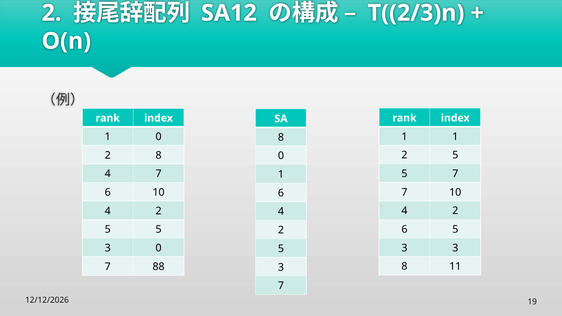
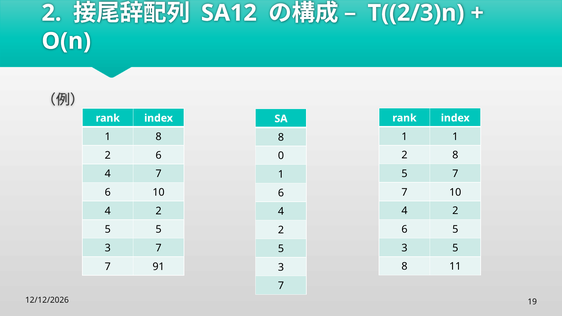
1 0: 0 -> 8
5 at (455, 155): 5 -> 8
8 at (159, 155): 8 -> 6
3 3: 3 -> 5
0 at (159, 248): 0 -> 7
88: 88 -> 91
